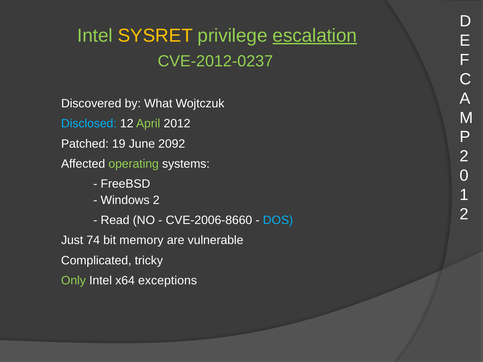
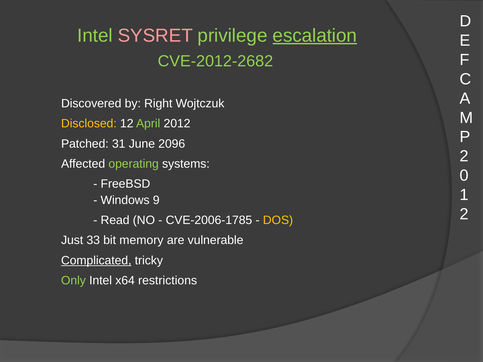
SYSRET colour: yellow -> pink
CVE-2012-0237: CVE-2012-0237 -> CVE-2012-2682
What: What -> Right
Disclosed colour: light blue -> yellow
19: 19 -> 31
2092: 2092 -> 2096
Windows 2: 2 -> 9
CVE-2006-8660: CVE-2006-8660 -> CVE-2006-1785
DOS colour: light blue -> yellow
74: 74 -> 33
Complicated underline: none -> present
exceptions: exceptions -> restrictions
